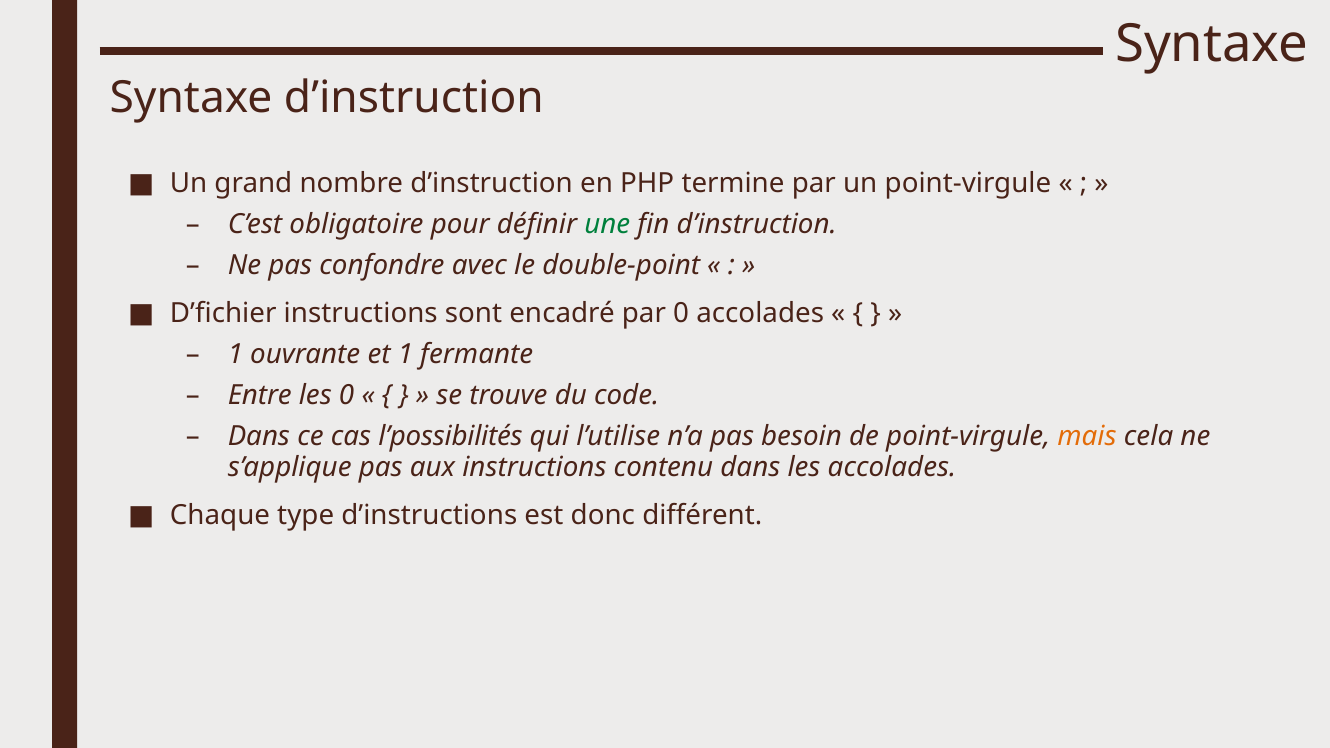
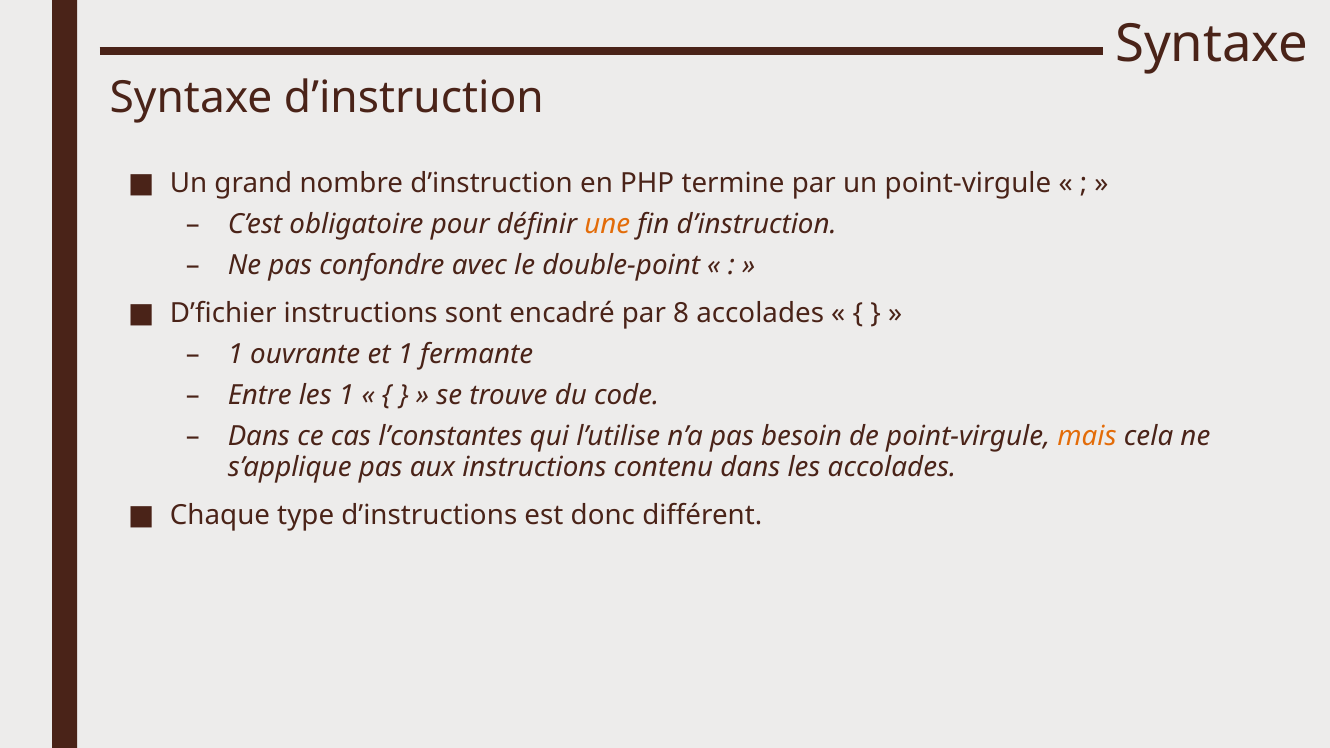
une colour: green -> orange
par 0: 0 -> 8
les 0: 0 -> 1
l’possibilités: l’possibilités -> l’constantes
